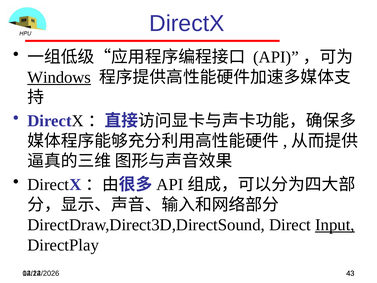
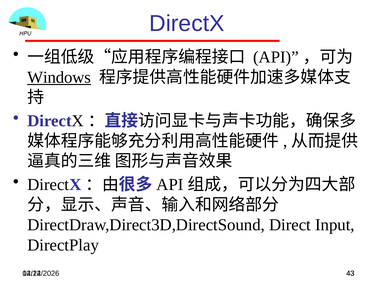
Input underline: present -> none
